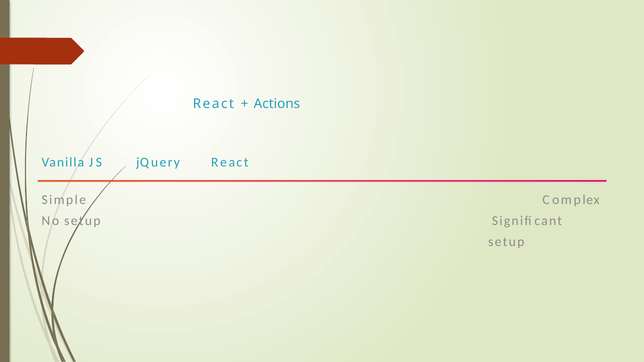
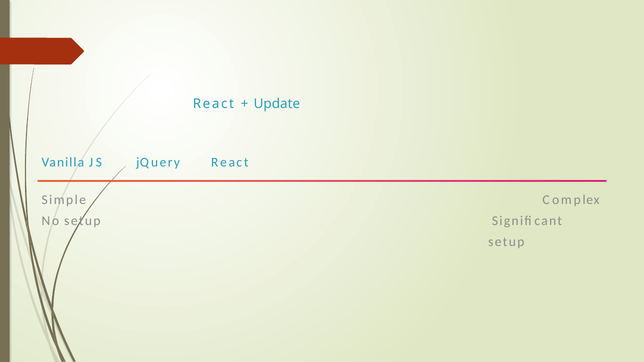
Actions: Actions -> Update
